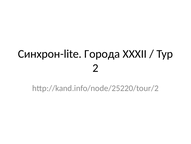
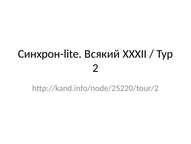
Города: Города -> Всякий
